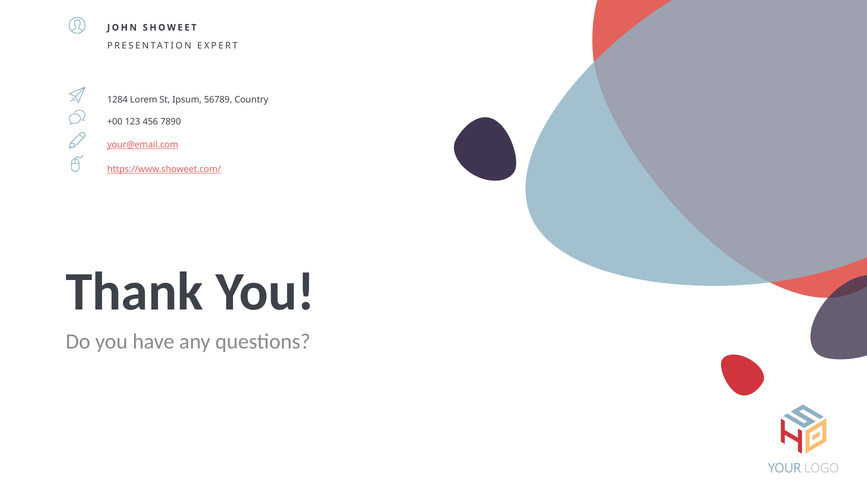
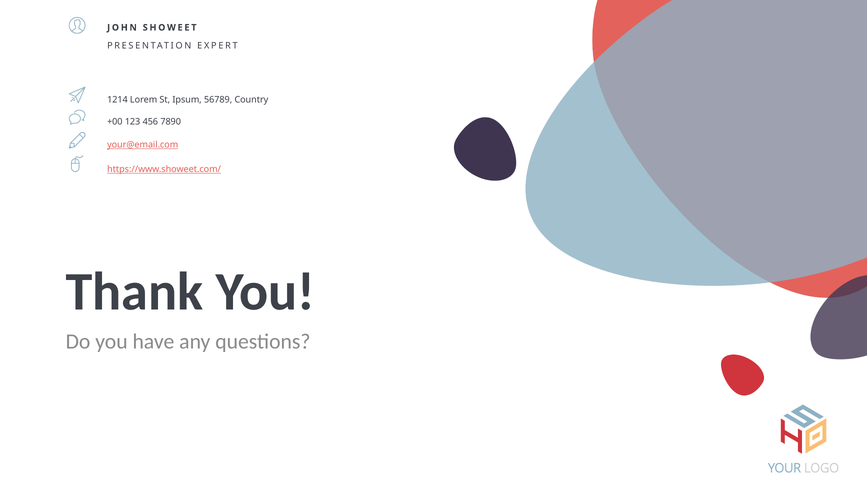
1284: 1284 -> 1214
